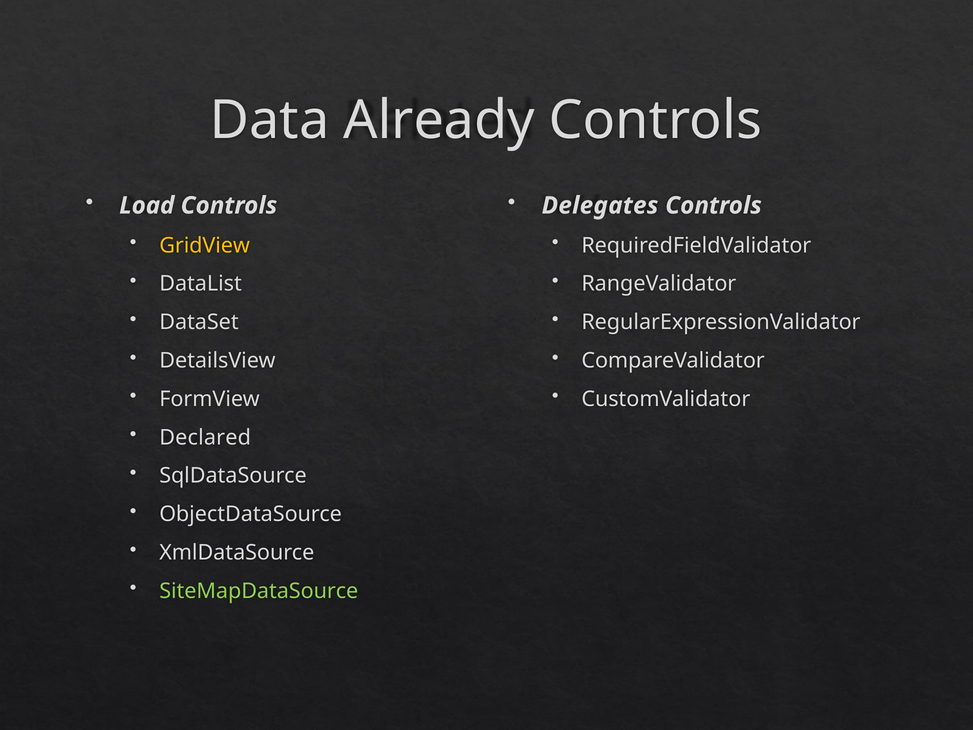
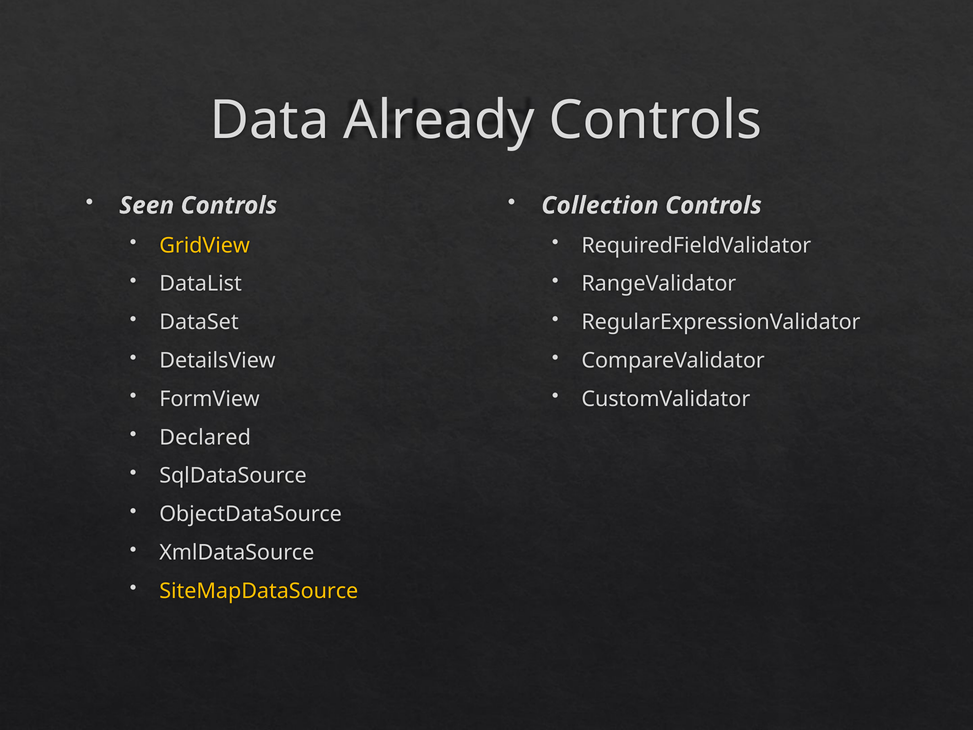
Load: Load -> Seen
Delegates: Delegates -> Collection
SiteMapDataSource colour: light green -> yellow
